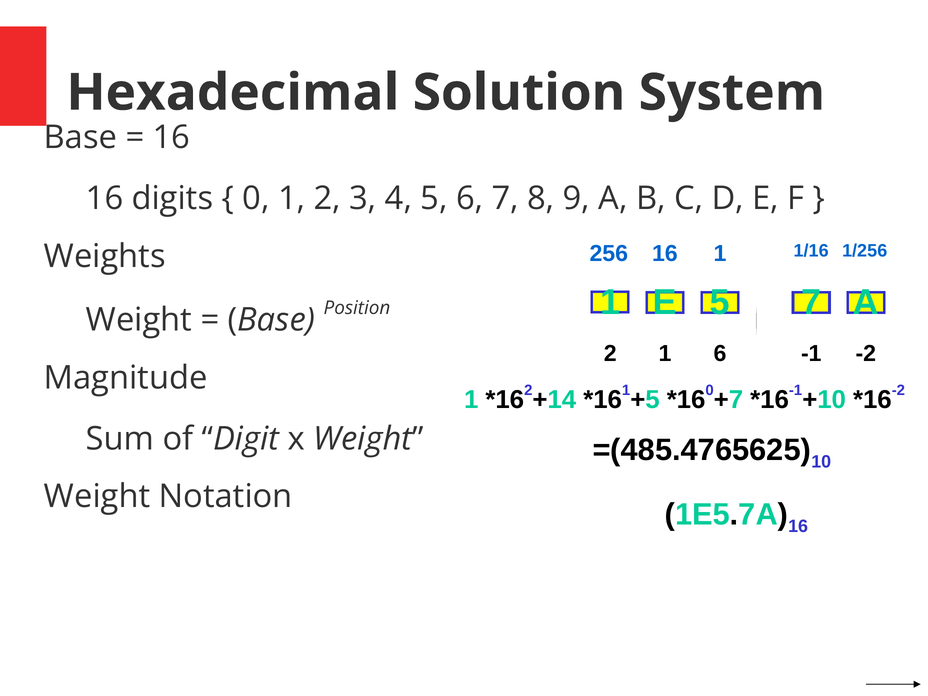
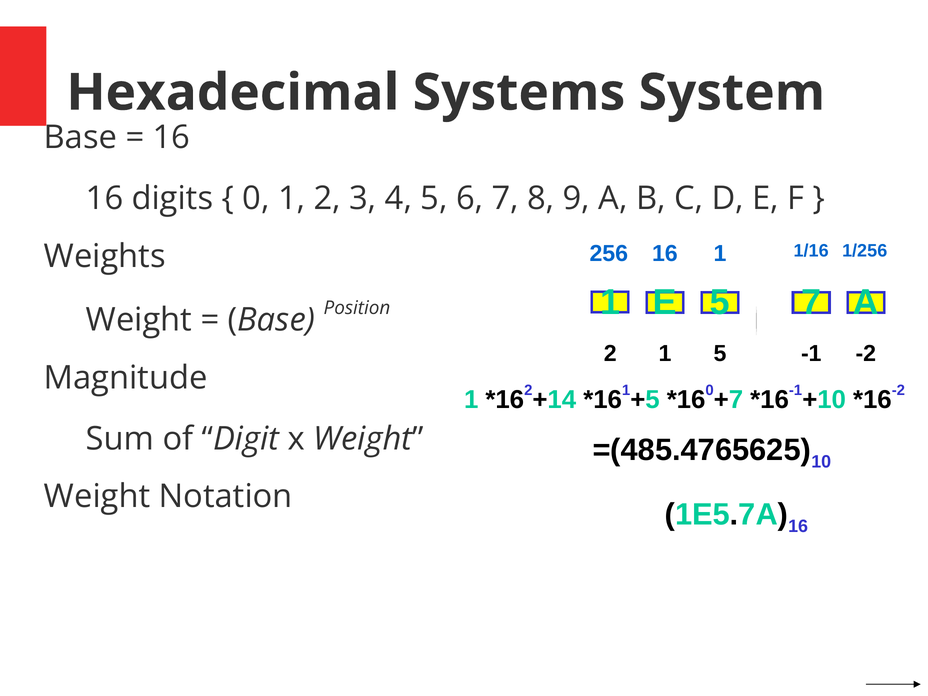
Solution: Solution -> Systems
1 6: 6 -> 5
